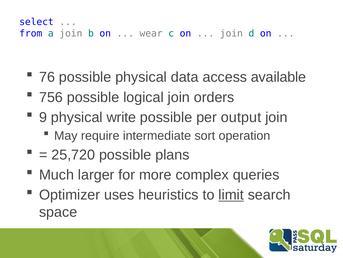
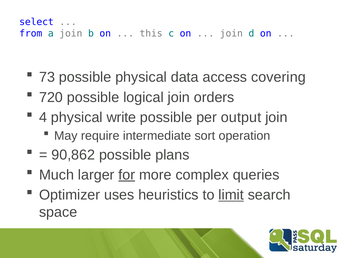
wear: wear -> this
76: 76 -> 73
available: available -> covering
756: 756 -> 720
9: 9 -> 4
25,720: 25,720 -> 90,862
for underline: none -> present
